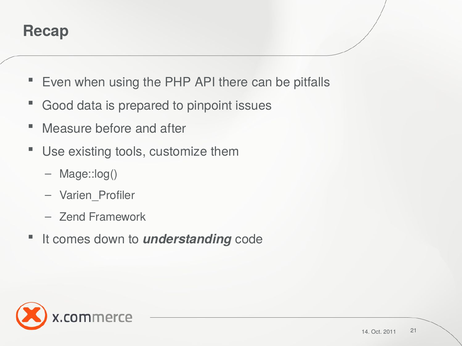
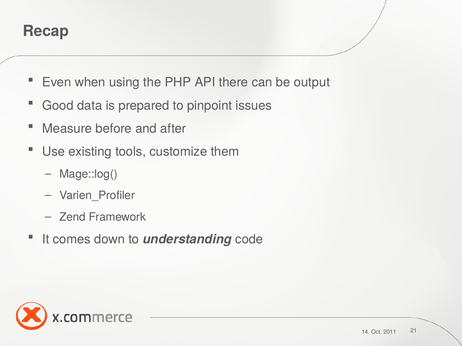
pitfalls: pitfalls -> output
